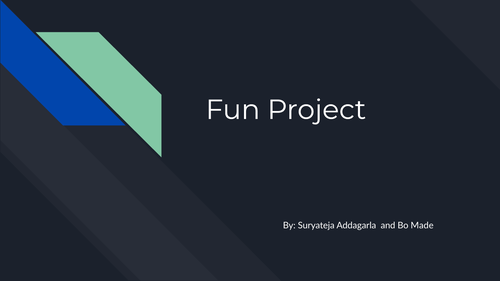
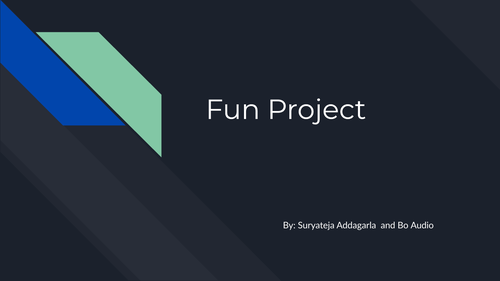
Made: Made -> Audio
